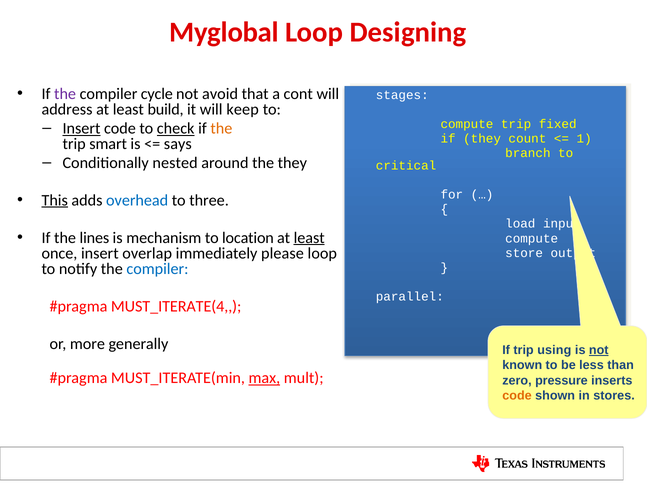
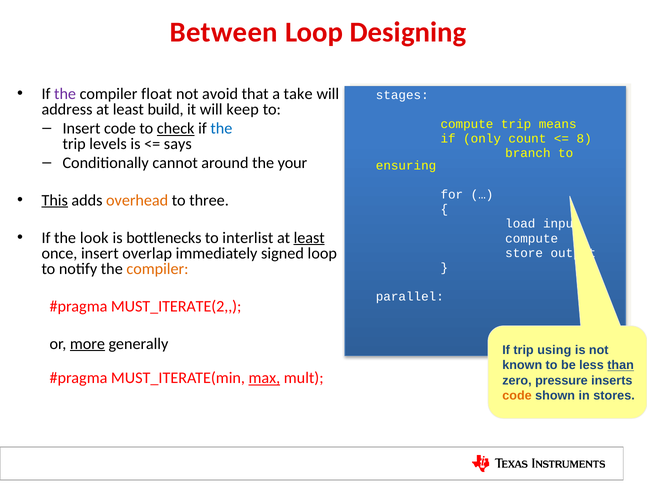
Myglobal: Myglobal -> Between
cycle: cycle -> float
cont: cont -> take
fixed: fixed -> means
Insert at (81, 128) underline: present -> none
the at (221, 128) colour: orange -> blue
if they: they -> only
1: 1 -> 8
smart: smart -> levels
nested: nested -> cannot
the they: they -> your
critical: critical -> ensuring
overhead colour: blue -> orange
lines: lines -> look
mechanism: mechanism -> bottlenecks
location: location -> interlist
please: please -> signed
compiler at (157, 269) colour: blue -> orange
MUST_ITERATE(4: MUST_ITERATE(4 -> MUST_ITERATE(2
more underline: none -> present
not at (599, 350) underline: present -> none
than underline: none -> present
